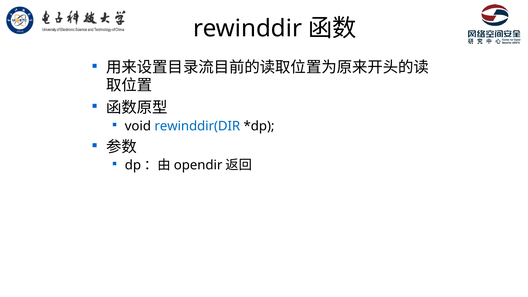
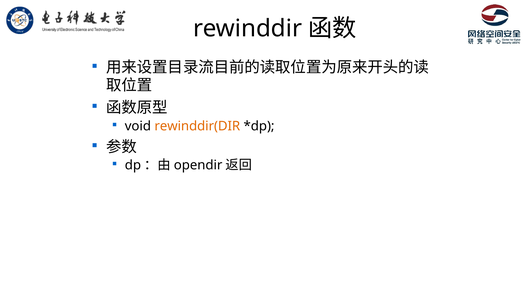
rewinddir(DIR colour: blue -> orange
